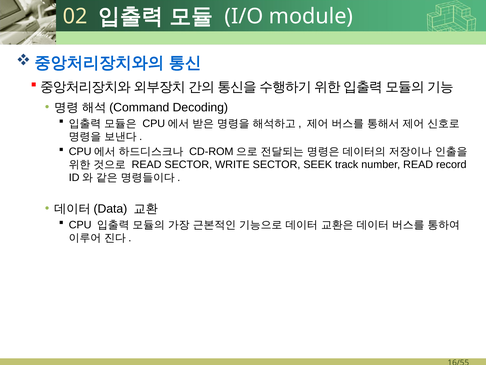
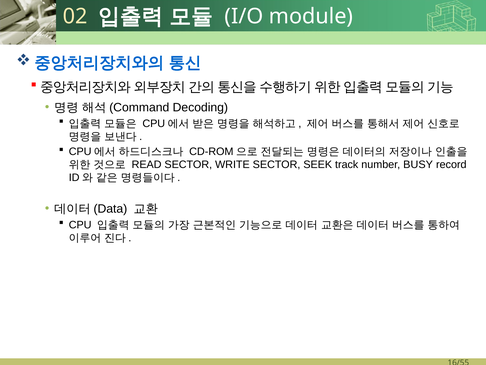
number READ: READ -> BUSY
